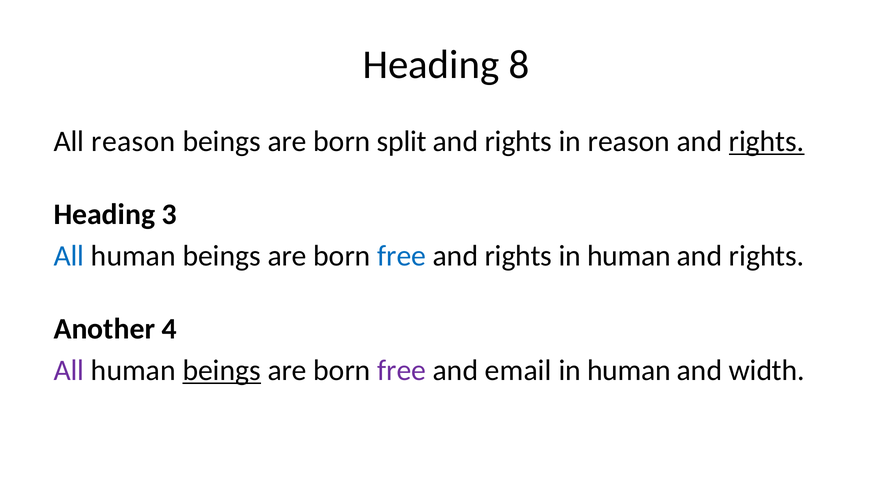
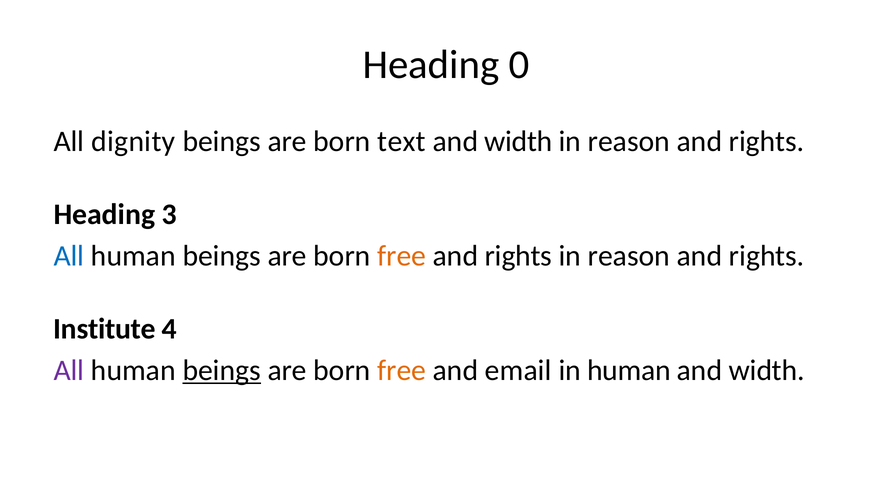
8: 8 -> 0
All reason: reason -> dignity
split: split -> text
rights at (518, 141): rights -> width
rights at (767, 141) underline: present -> none
free at (402, 256) colour: blue -> orange
human at (629, 256): human -> reason
Another: Another -> Institute
free at (402, 370) colour: purple -> orange
